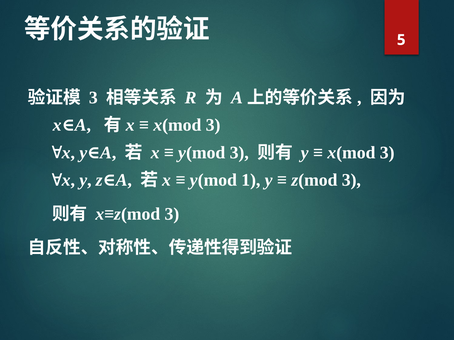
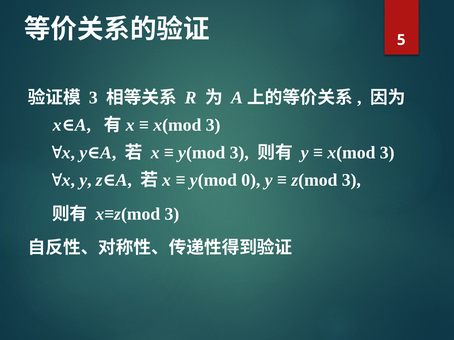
1: 1 -> 0
